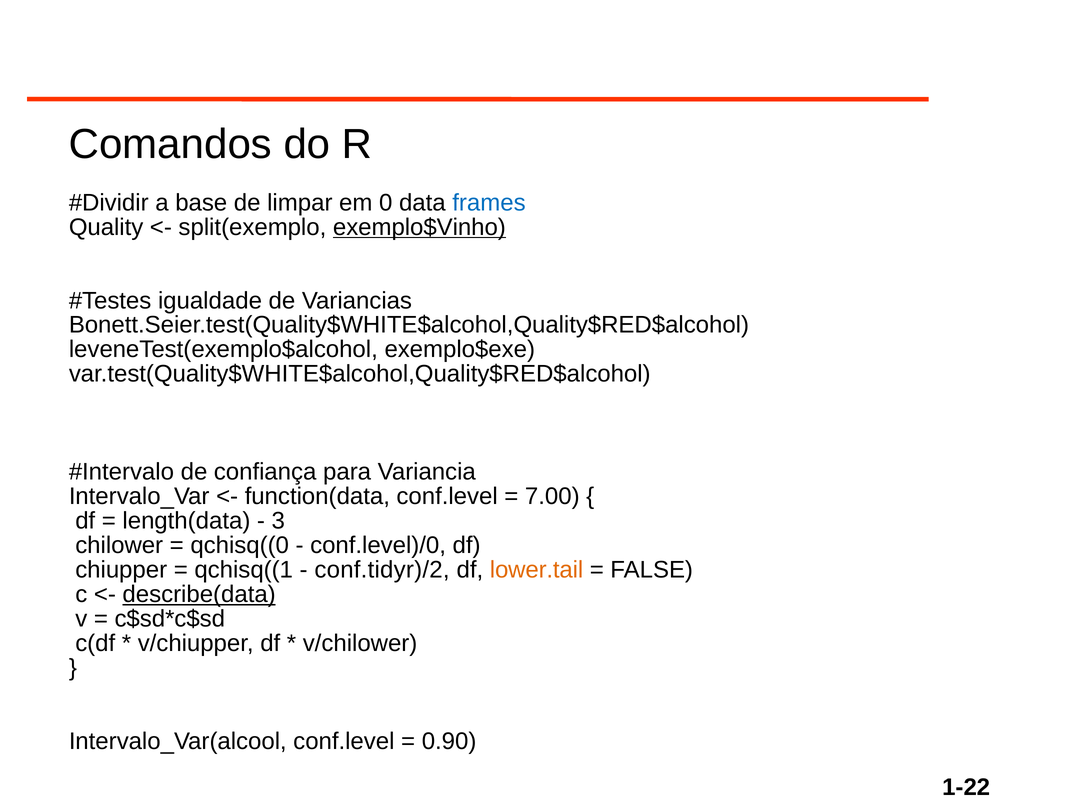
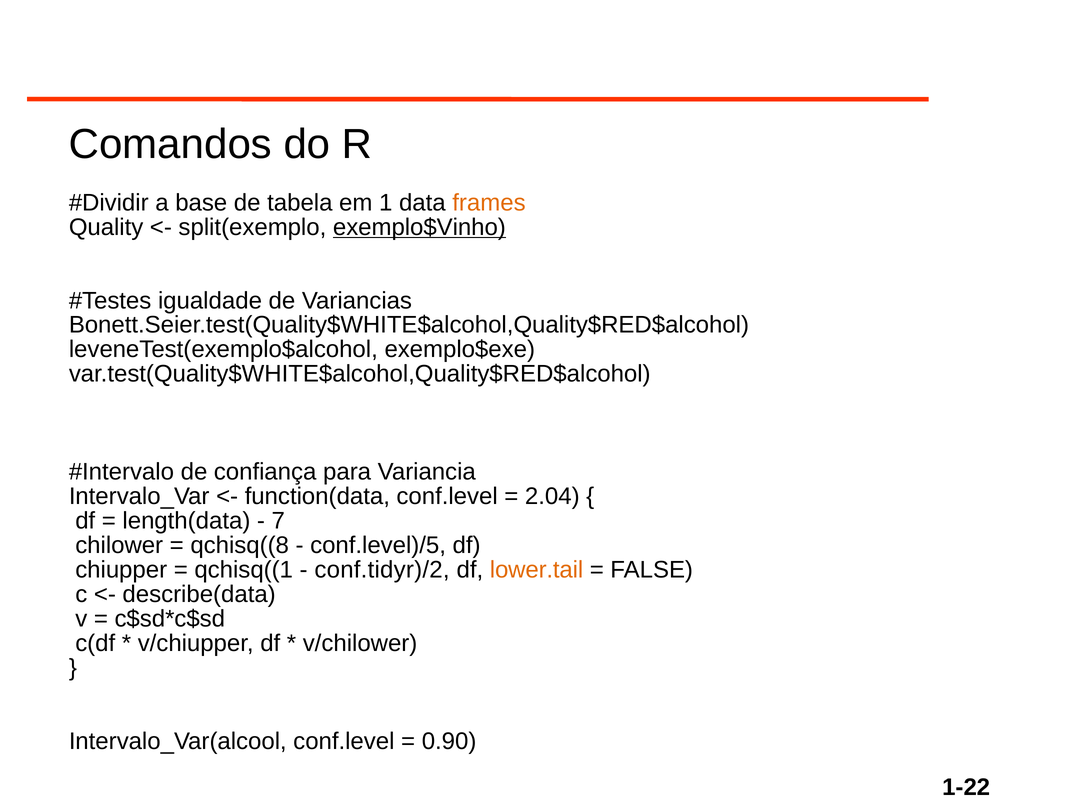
limpar: limpar -> tabela
0: 0 -> 1
frames colour: blue -> orange
7.00: 7.00 -> 2.04
3: 3 -> 7
qchisq((0: qchisq((0 -> qchisq((8
conf.level)/0: conf.level)/0 -> conf.level)/5
describe(data underline: present -> none
